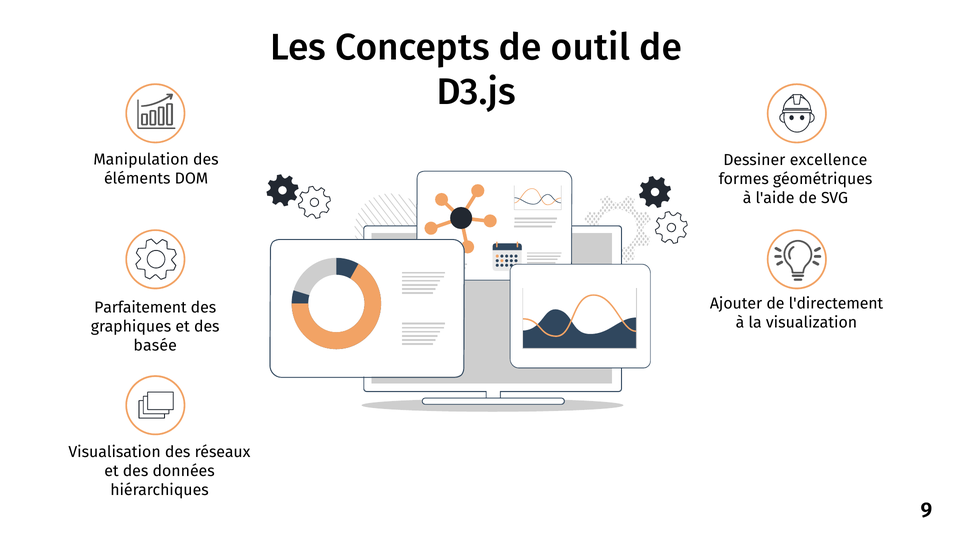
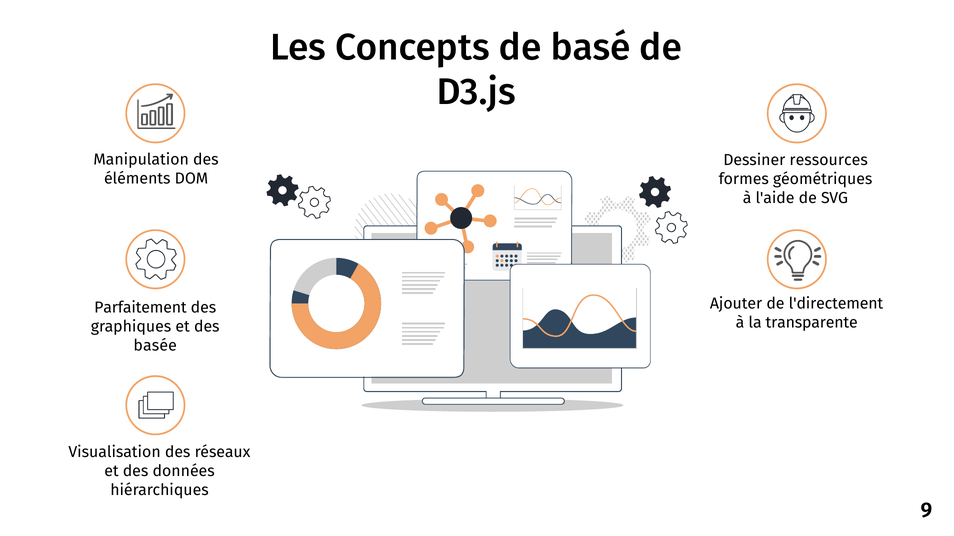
outil: outil -> basé
excellence: excellence -> ressources
visualization: visualization -> transparente
